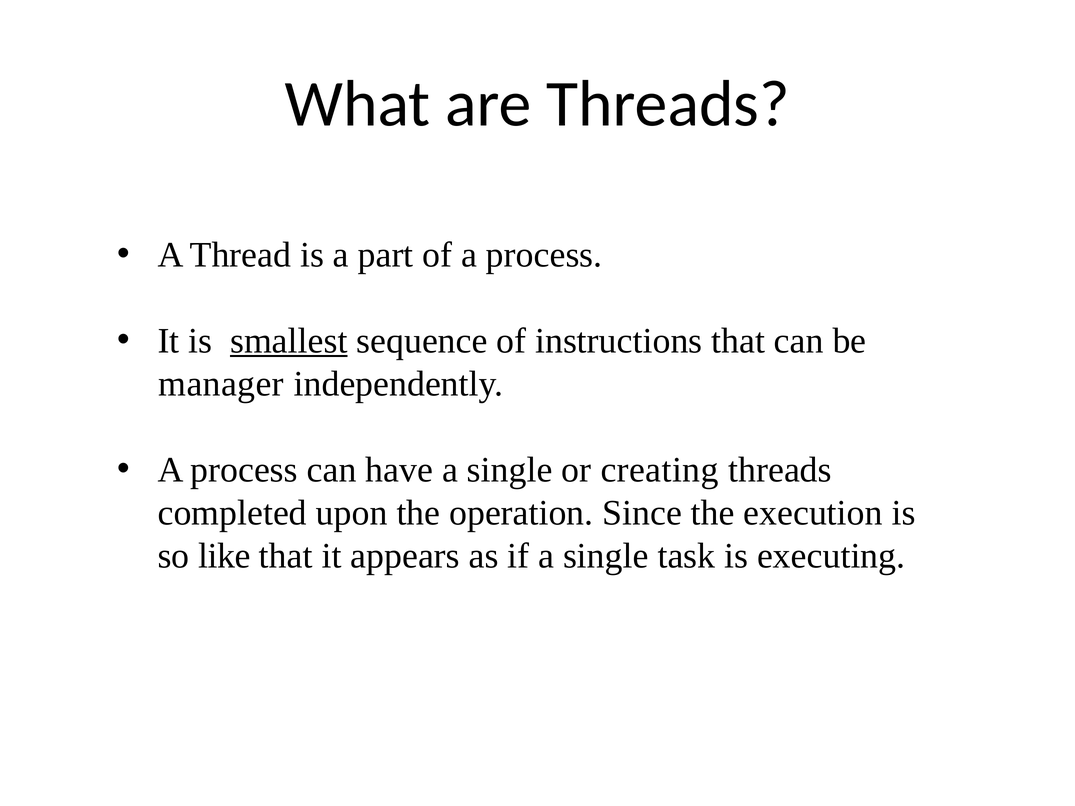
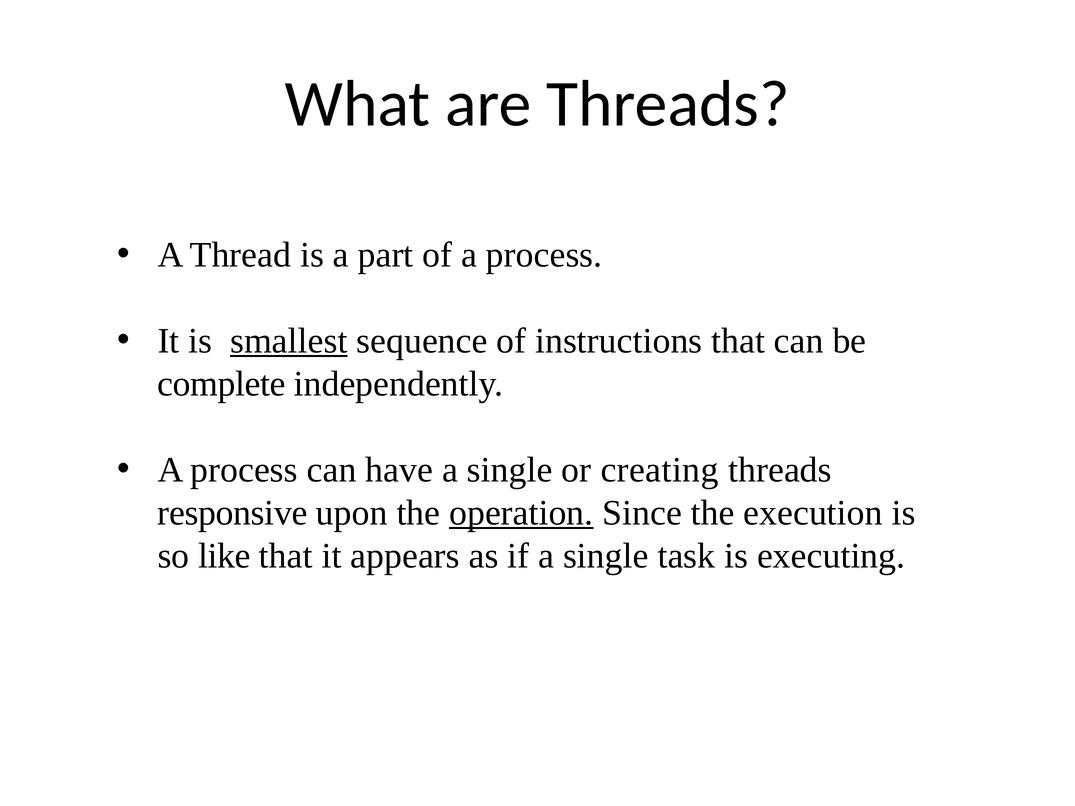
manager: manager -> complete
completed: completed -> responsive
operation underline: none -> present
